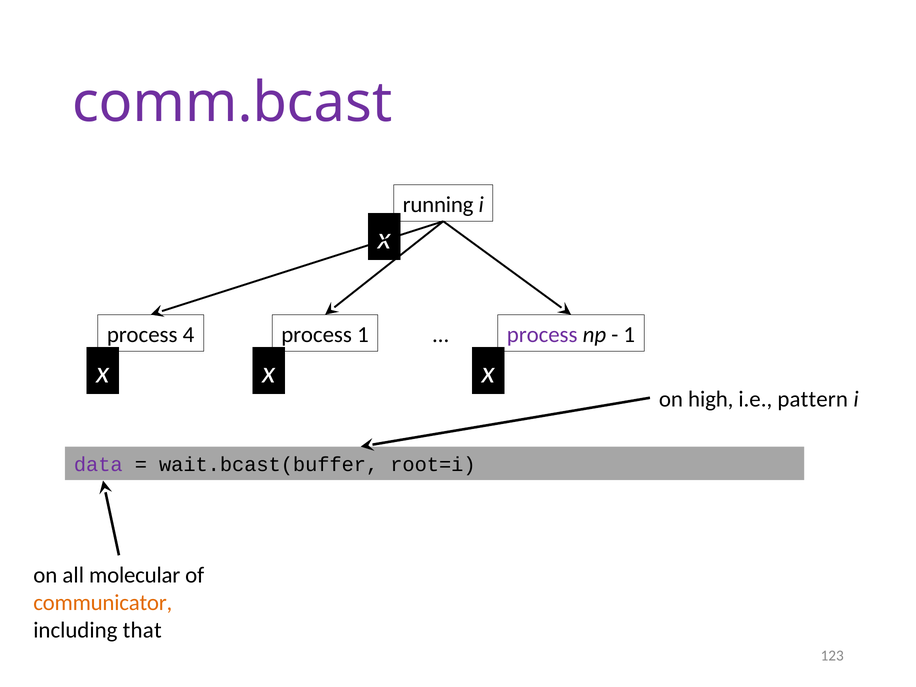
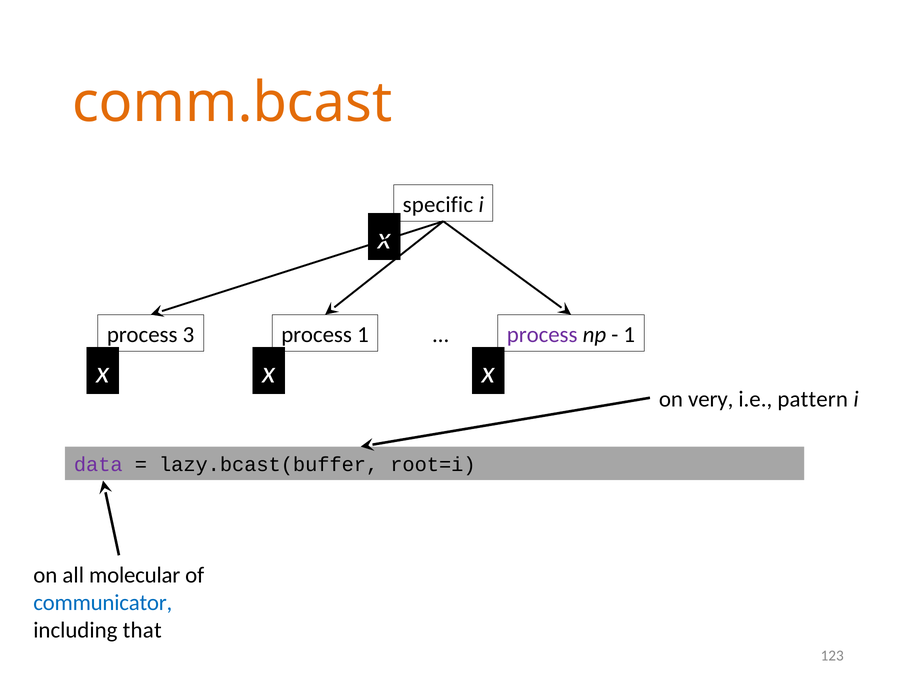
comm.bcast colour: purple -> orange
running: running -> specific
4: 4 -> 3
high: high -> very
wait.bcast(buffer: wait.bcast(buffer -> lazy.bcast(buffer
communicator colour: orange -> blue
